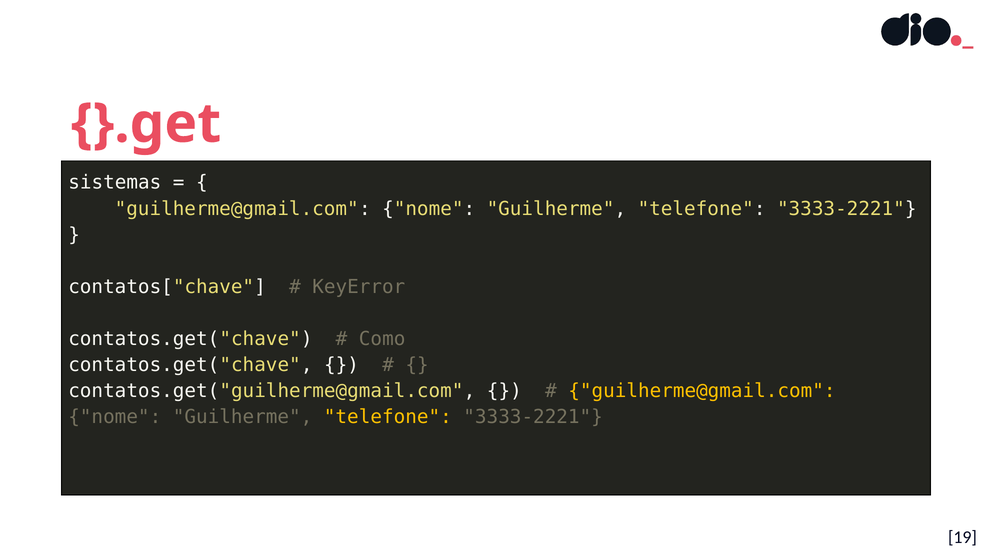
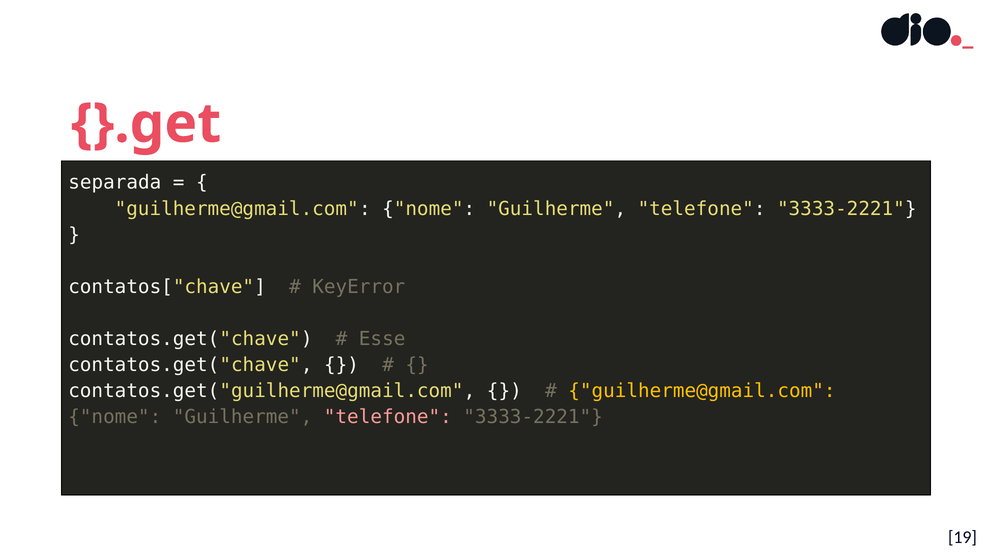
sistemas: sistemas -> separada
Como: Como -> Esse
telefone at (388, 417) colour: yellow -> pink
